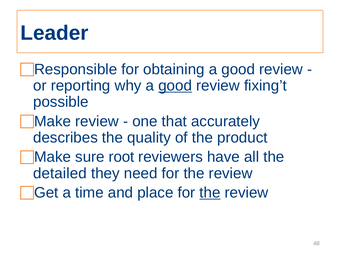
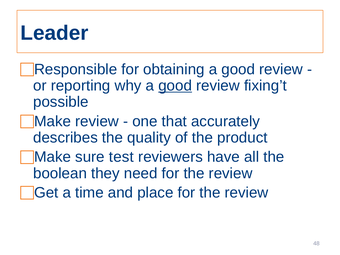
root: root -> test
detailed: detailed -> boolean
the at (210, 193) underline: present -> none
